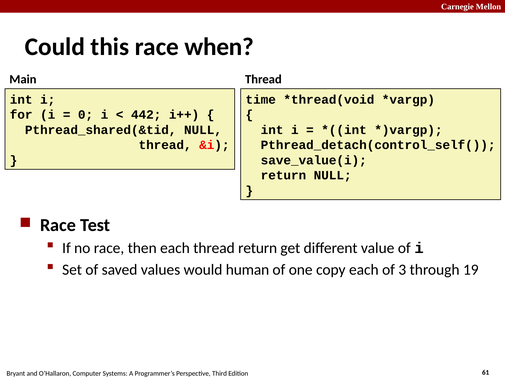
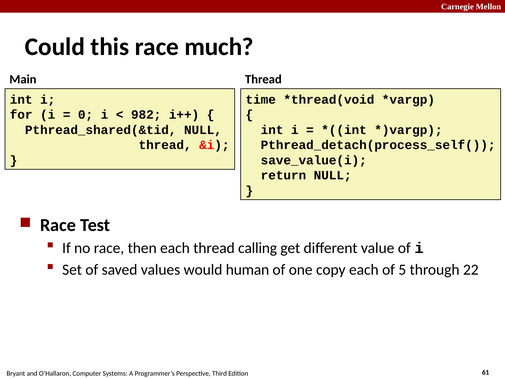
when: when -> much
442: 442 -> 982
Pthread_detach(control_self(: Pthread_detach(control_self( -> Pthread_detach(process_self(
thread return: return -> calling
3: 3 -> 5
19: 19 -> 22
